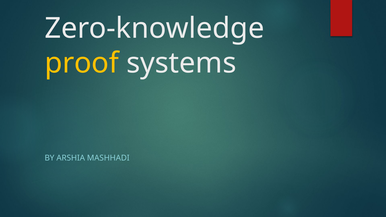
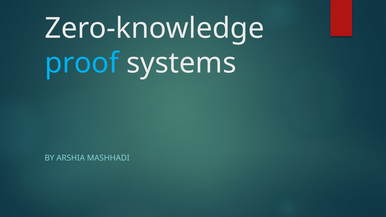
proof colour: yellow -> light blue
